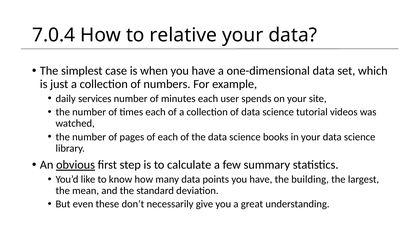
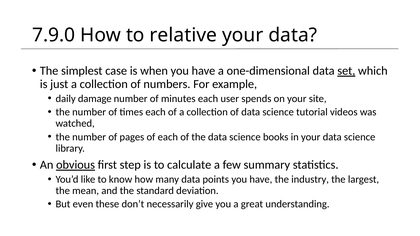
7.0.4: 7.0.4 -> 7.9.0
set underline: none -> present
services: services -> damage
building: building -> industry
